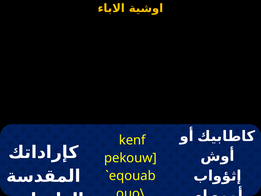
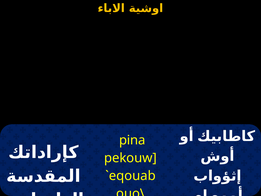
kenf: kenf -> pina
